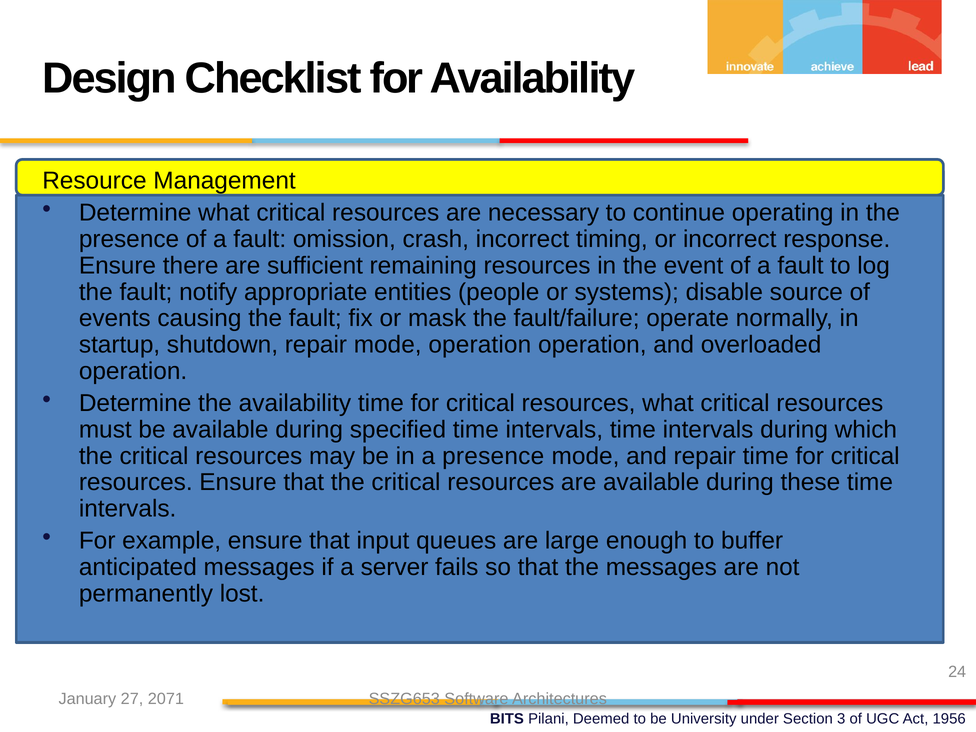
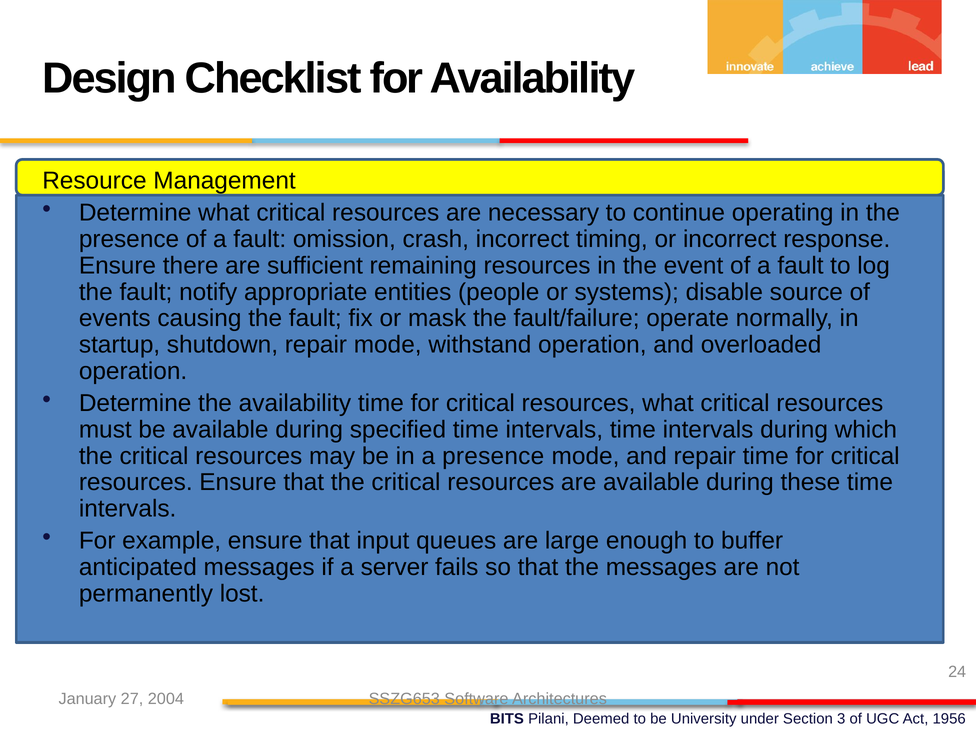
mode operation: operation -> withstand
2071: 2071 -> 2004
